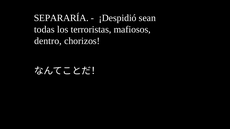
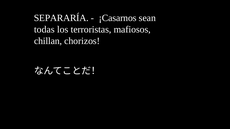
¡Despidió: ¡Despidió -> ¡Casarnos
dentro: dentro -> chillan
